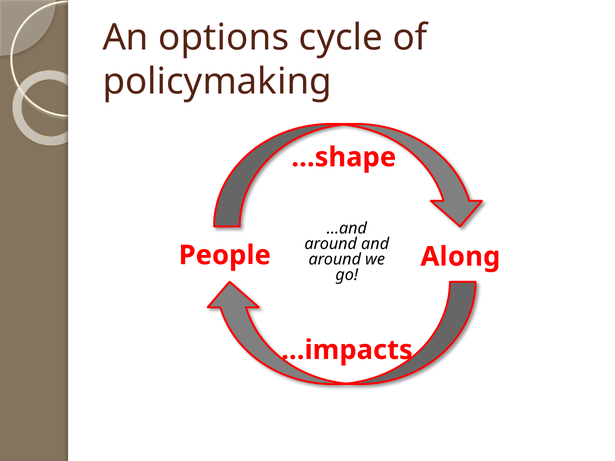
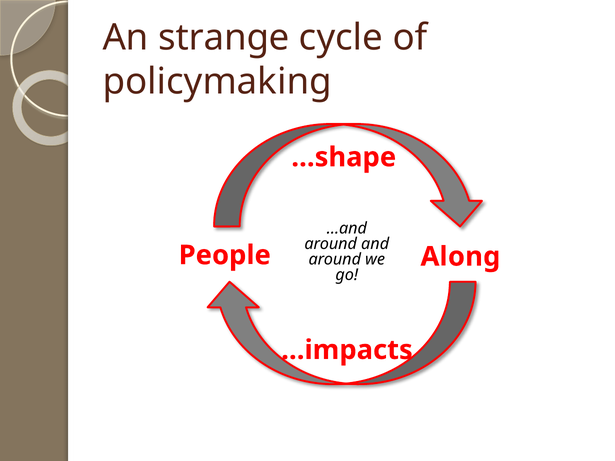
options: options -> strange
